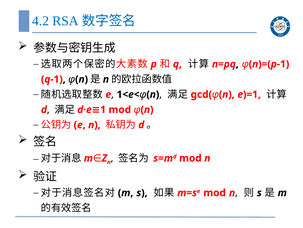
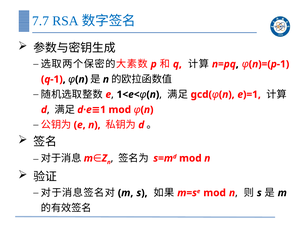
4.2: 4.2 -> 7.7
